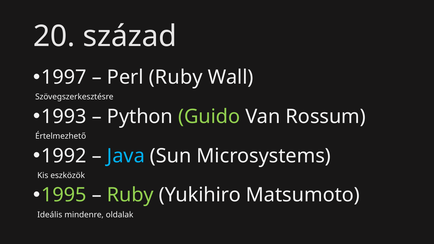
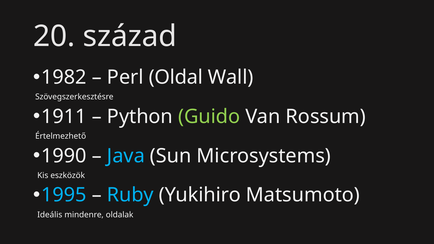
1997: 1997 -> 1982
Perl Ruby: Ruby -> Oldal
1993: 1993 -> 1911
1992: 1992 -> 1990
1995 colour: light green -> light blue
Ruby at (130, 195) colour: light green -> light blue
